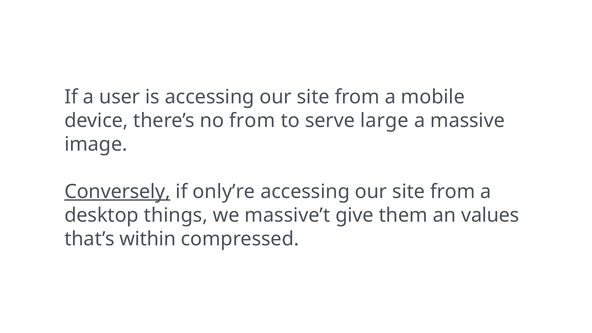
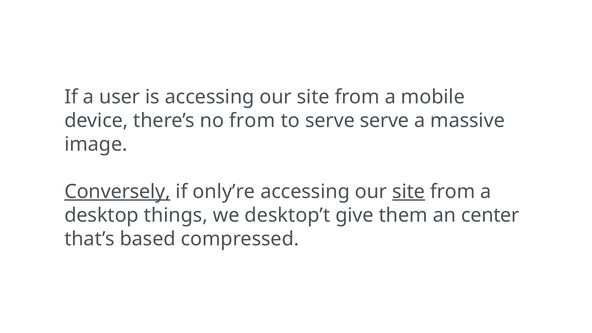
serve large: large -> serve
site at (409, 192) underline: none -> present
massive’t: massive’t -> desktop’t
values: values -> center
within: within -> based
